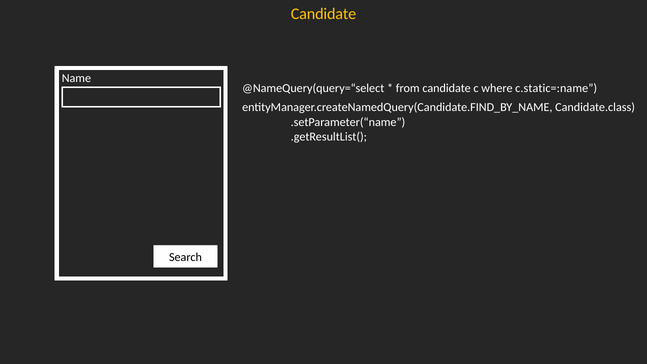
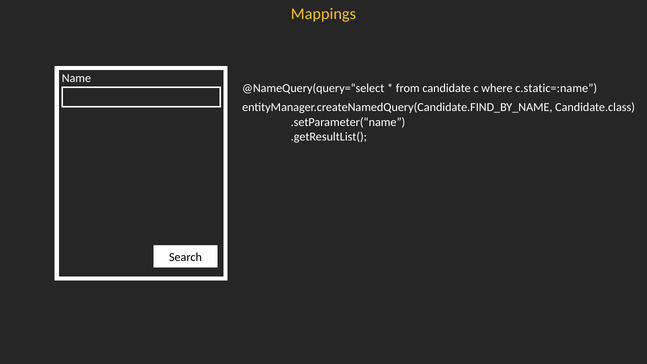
Candidate at (324, 14): Candidate -> Mappings
